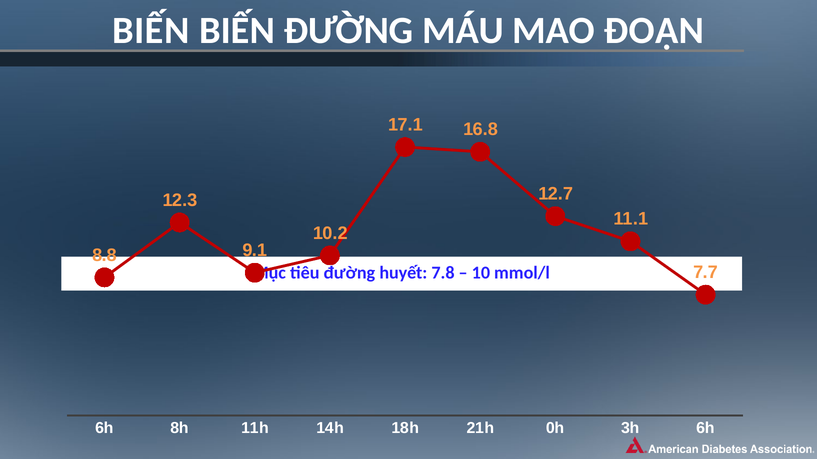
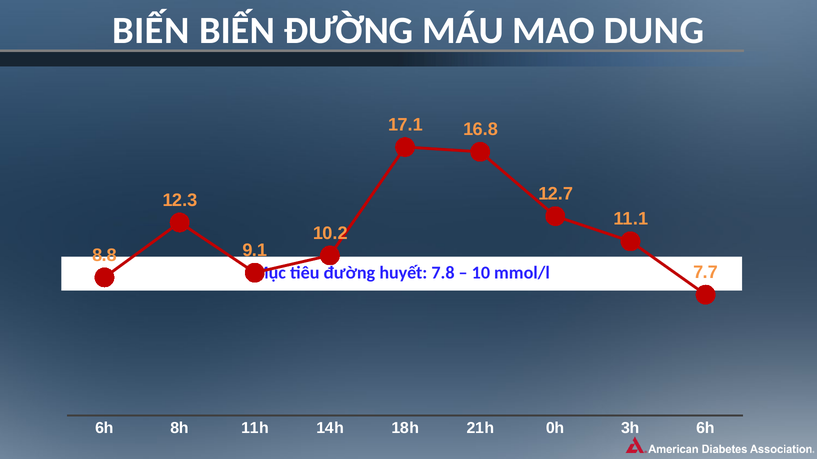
ĐOẠN: ĐOẠN -> DUNG
